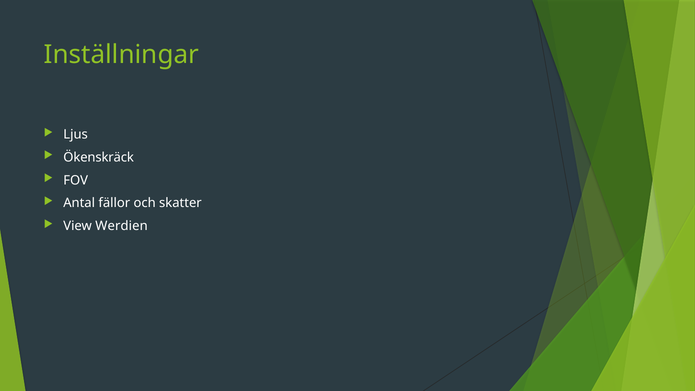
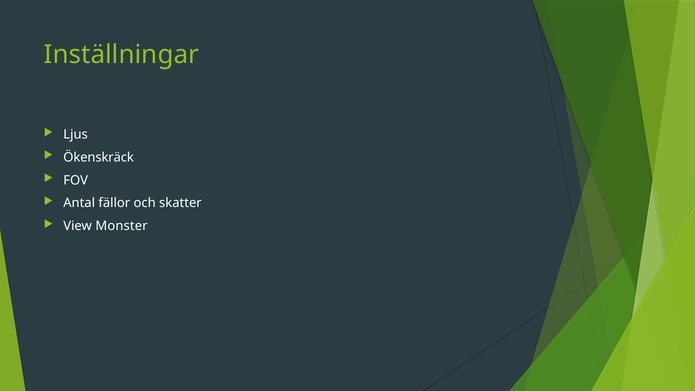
Werdien: Werdien -> Monster
